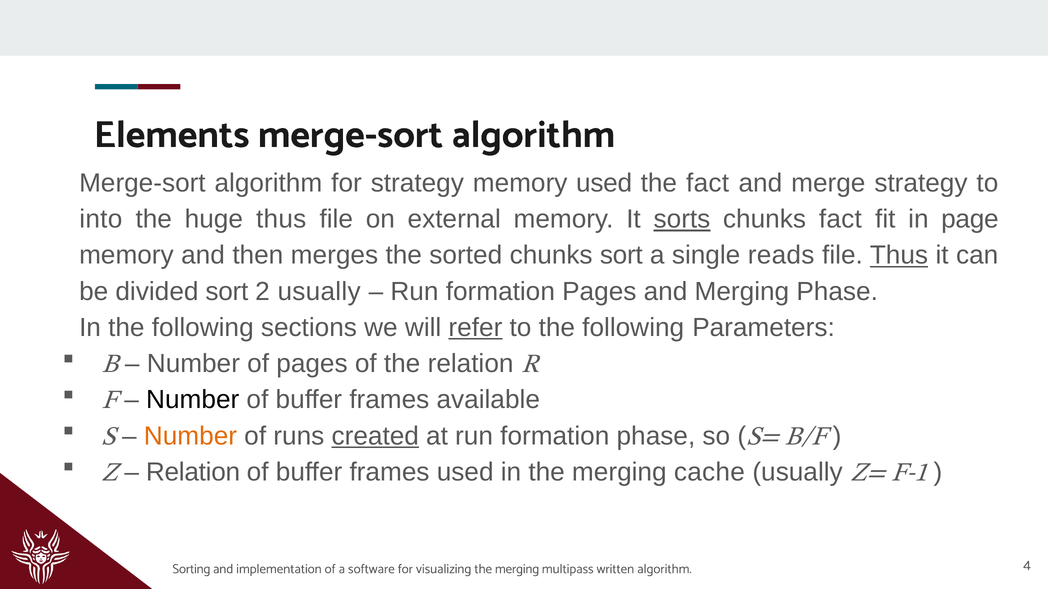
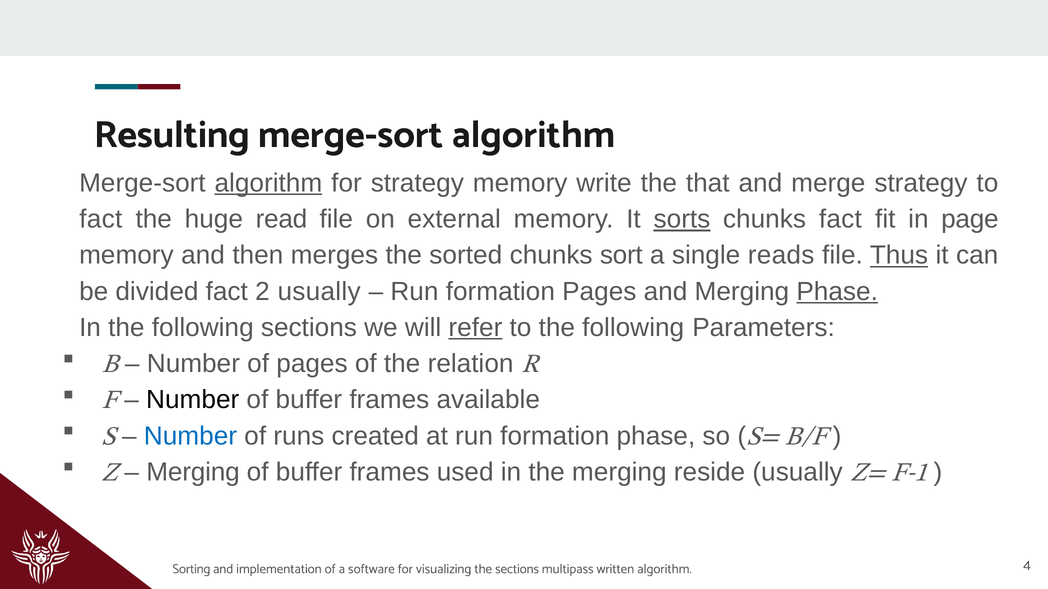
Elements: Elements -> Resulting
algorithm at (268, 183) underline: none -> present
memory used: used -> write
the fact: fact -> that
into at (101, 219): into -> fact
huge thus: thus -> read
divided sort: sort -> fact
Phase at (837, 292) underline: none -> present
Number at (190, 436) colour: orange -> blue
created underline: present -> none
Relation at (193, 472): Relation -> Merging
cache: cache -> reside
visualizing the merging: merging -> sections
